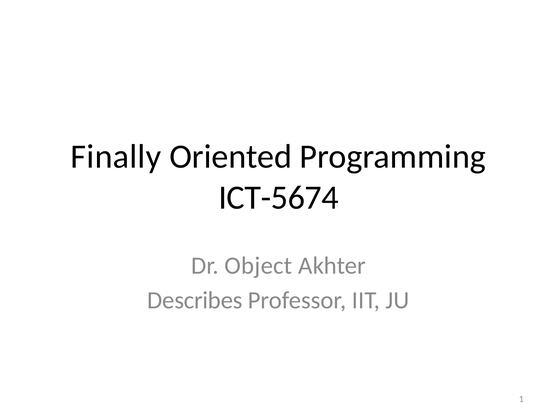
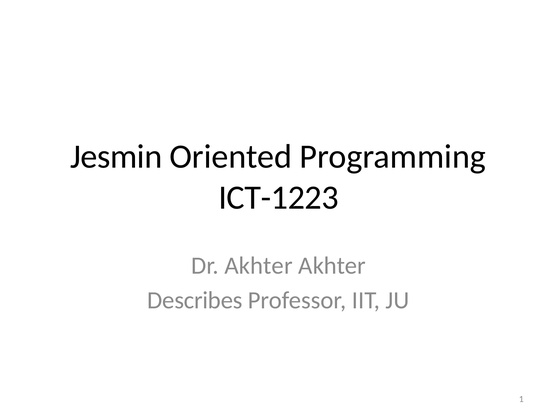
Finally: Finally -> Jesmin
ICT-5674: ICT-5674 -> ICT-1223
Dr Object: Object -> Akhter
